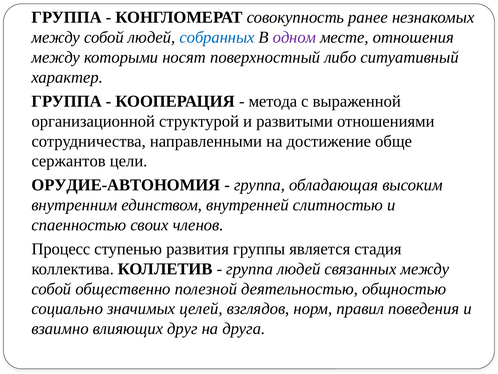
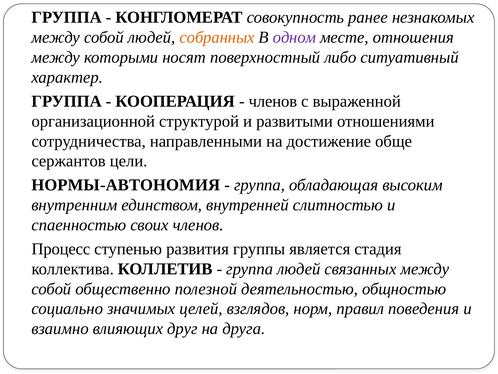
собранных colour: blue -> orange
метода at (273, 101): метода -> членов
ОРУДИЕ-АВТОНОМИЯ: ОРУДИЕ-АВТОНОМИЯ -> НОРМЫ-АВТОНОМИЯ
